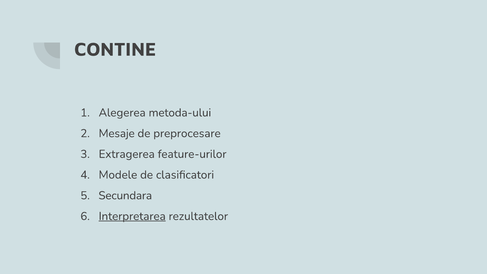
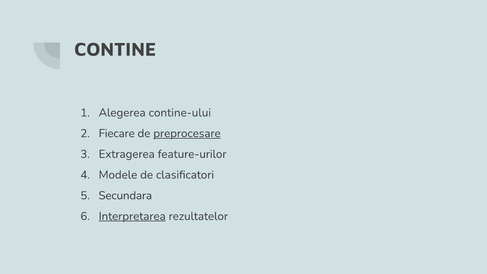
metoda-ului: metoda-ului -> contine-ului
Mesaje: Mesaje -> Fiecare
preprocesare underline: none -> present
